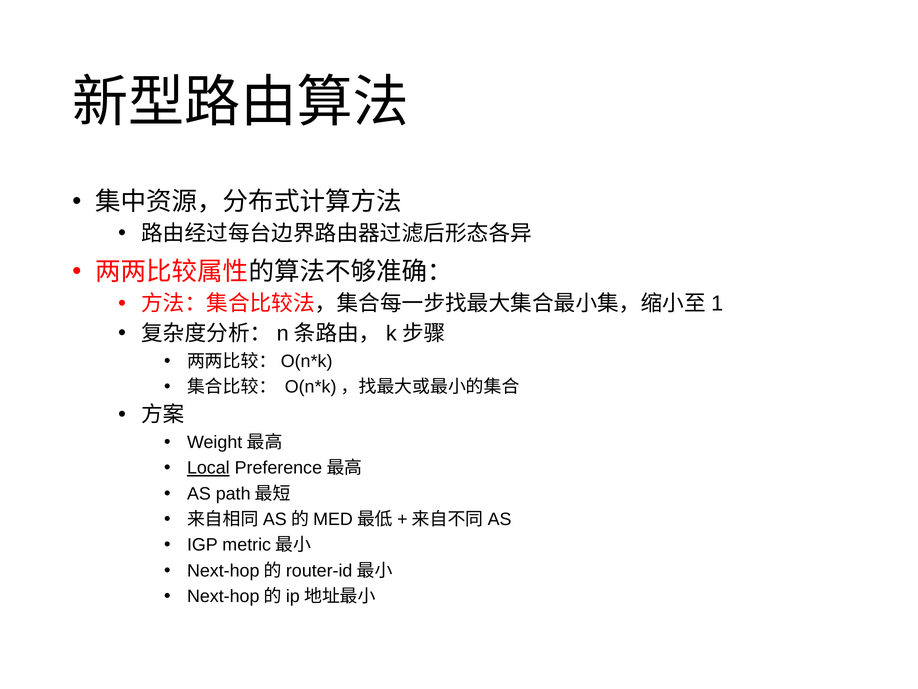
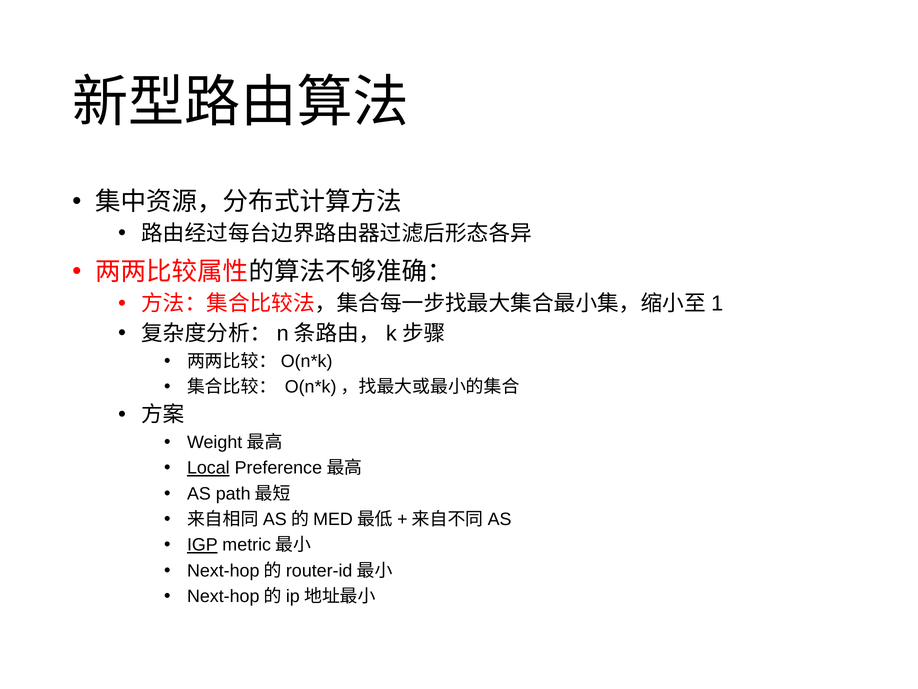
IGP underline: none -> present
